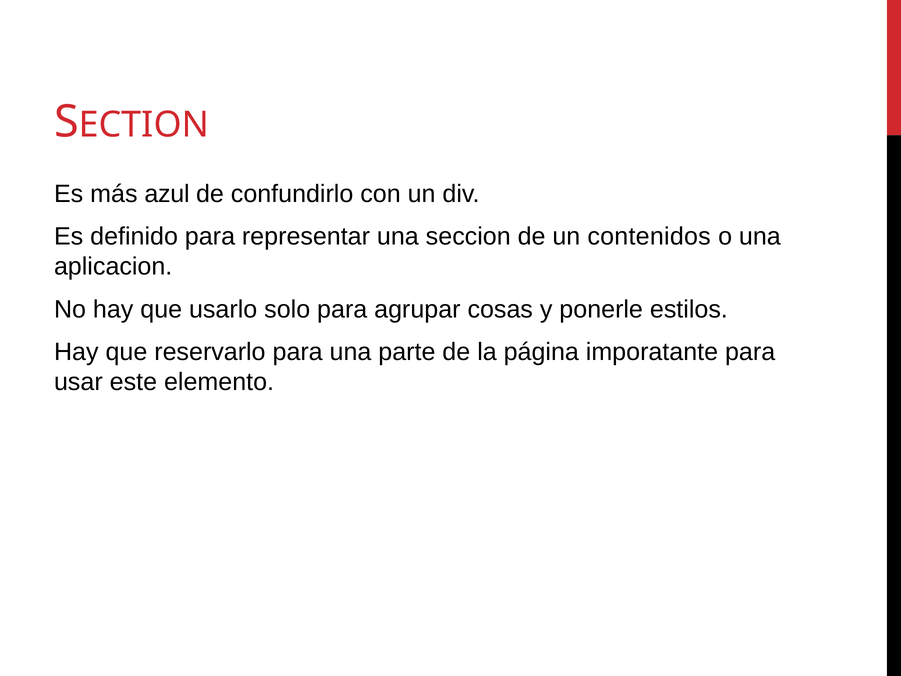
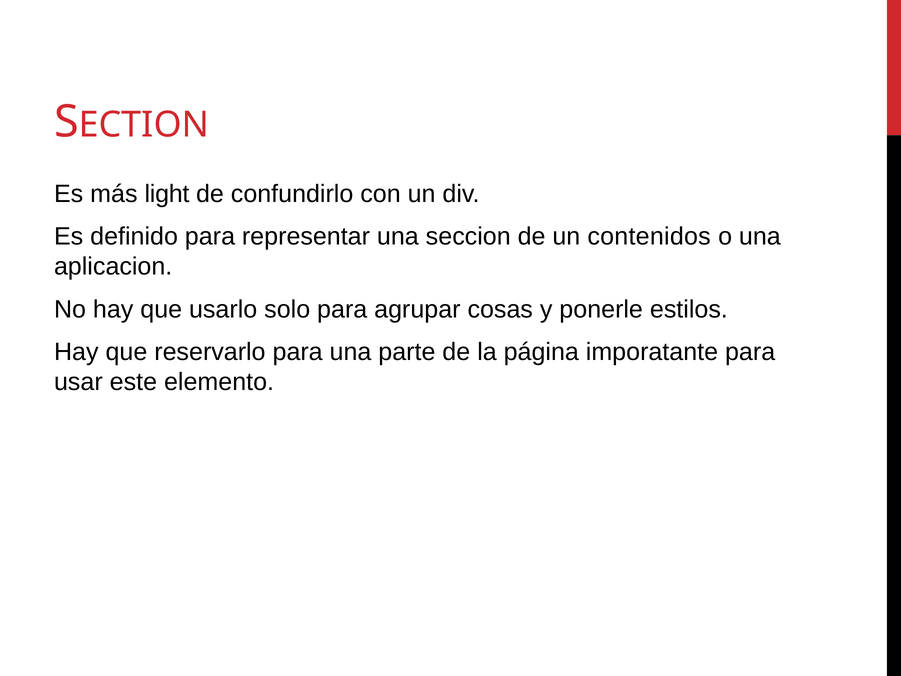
azul: azul -> light
